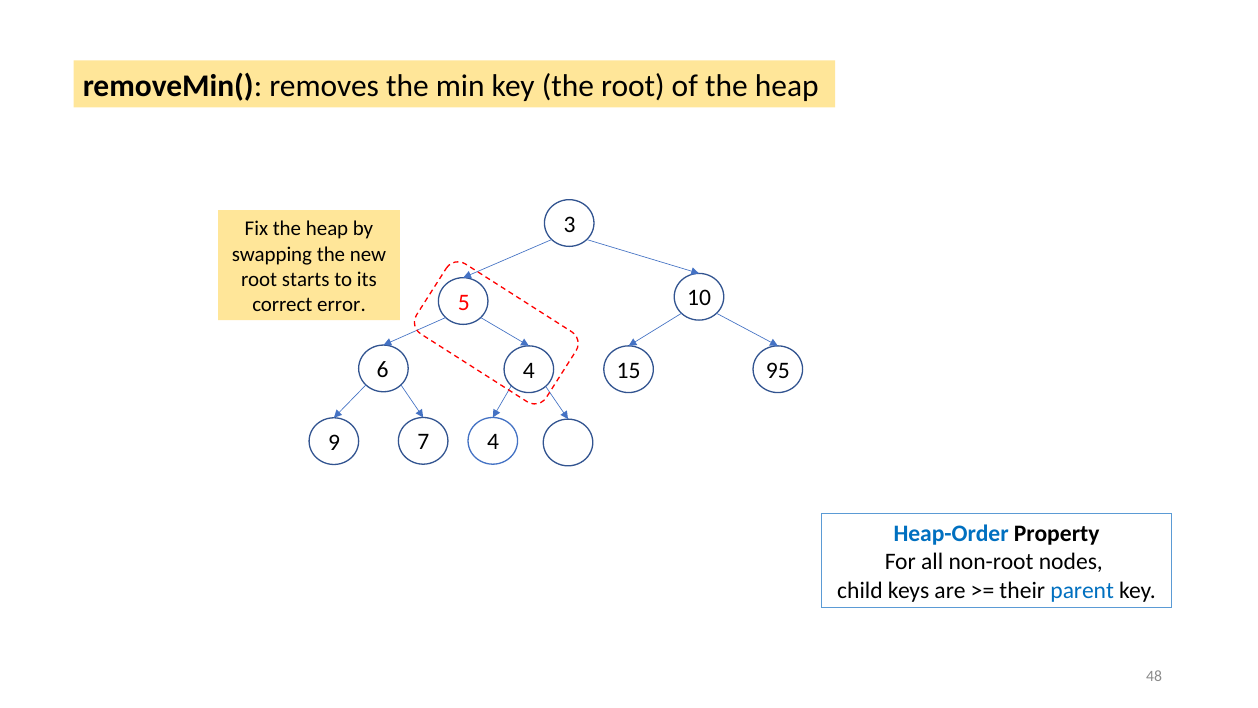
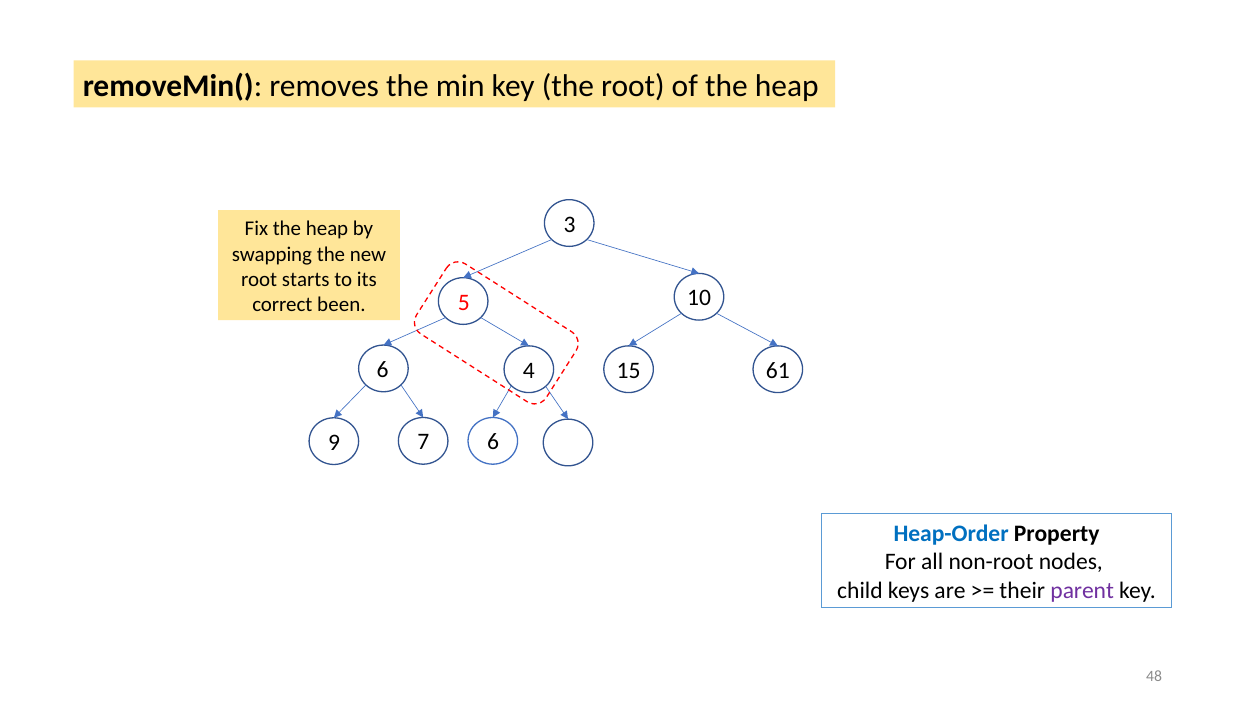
error: error -> been
95: 95 -> 61
7 4: 4 -> 6
parent colour: blue -> purple
